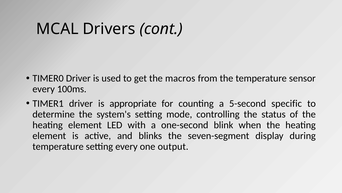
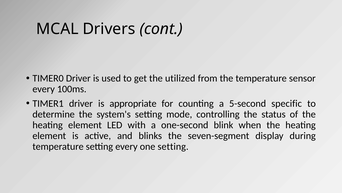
macros: macros -> utilized
one output: output -> setting
